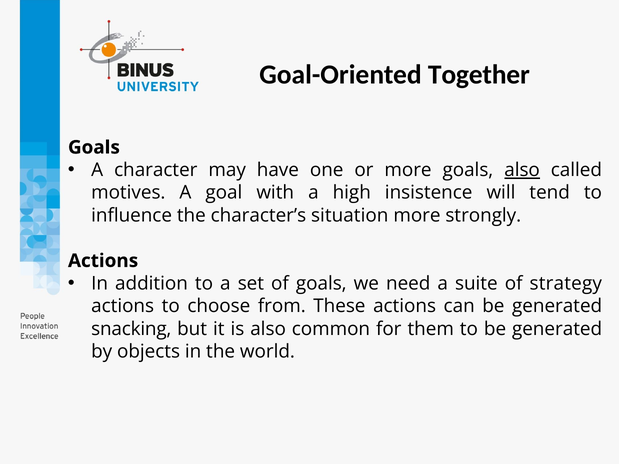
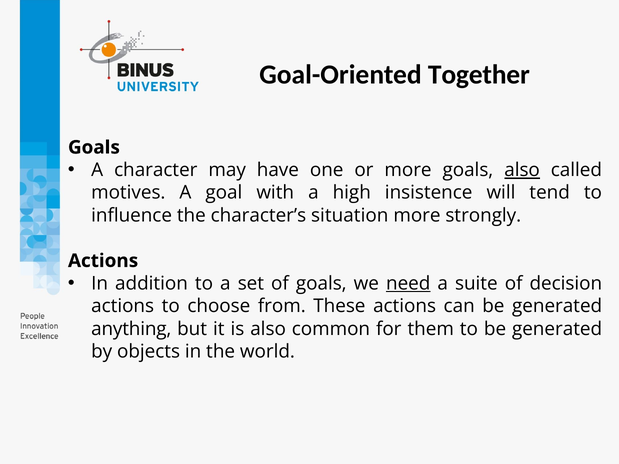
need underline: none -> present
strategy: strategy -> decision
snacking: snacking -> anything
